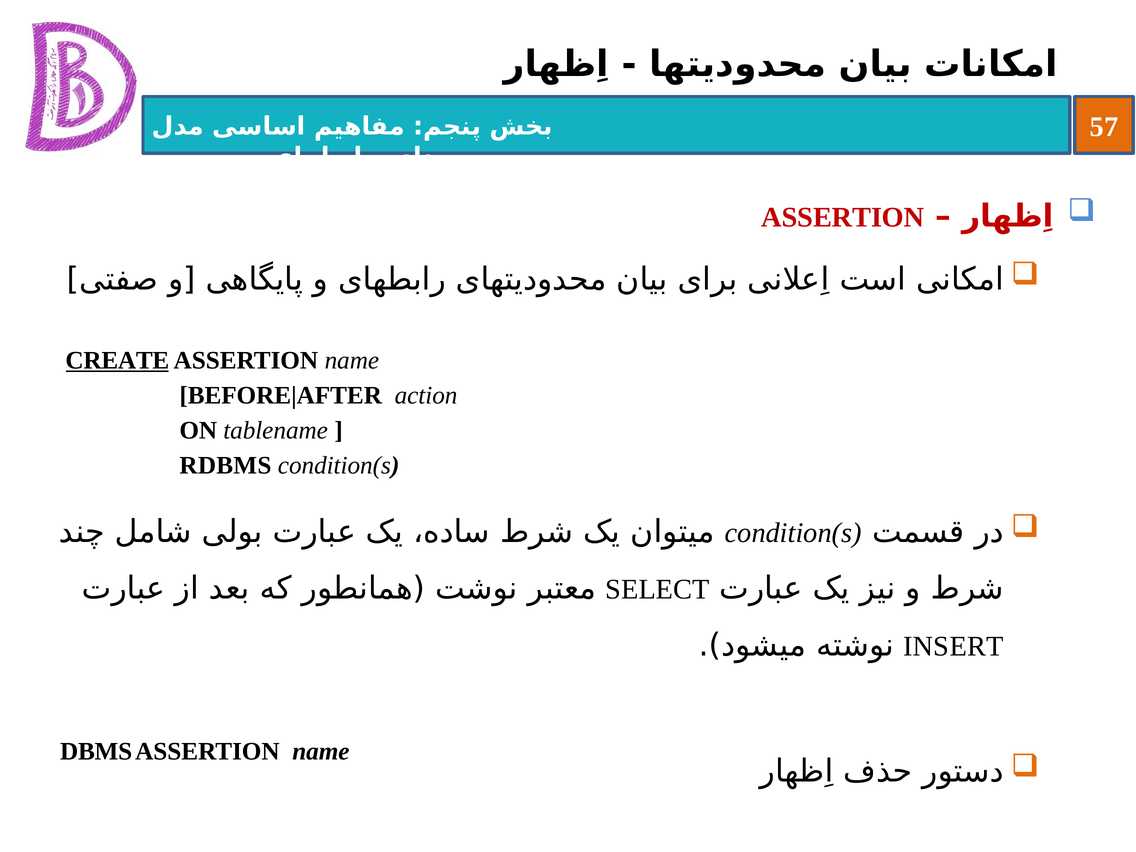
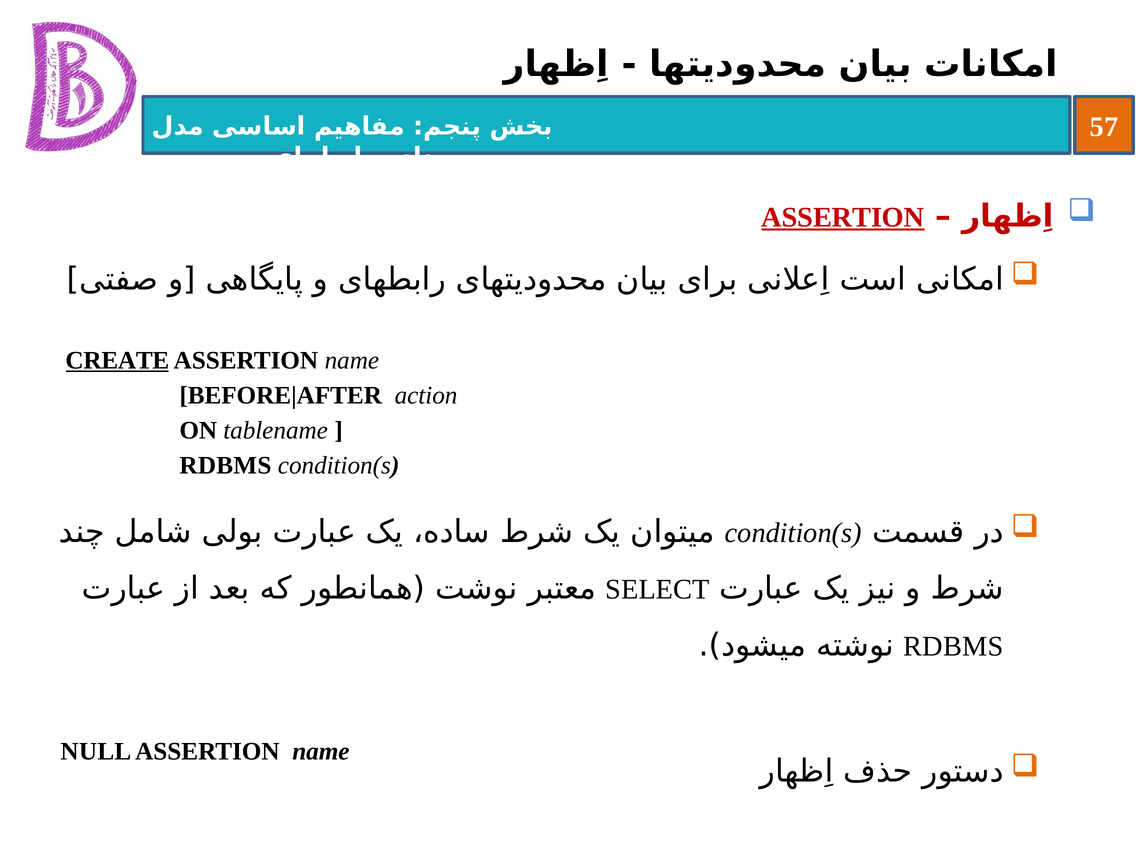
ASSERTION at (843, 217) underline: none -> present
INSERT at (953, 646): INSERT -> RDBMS
DBMS: DBMS -> NULL
